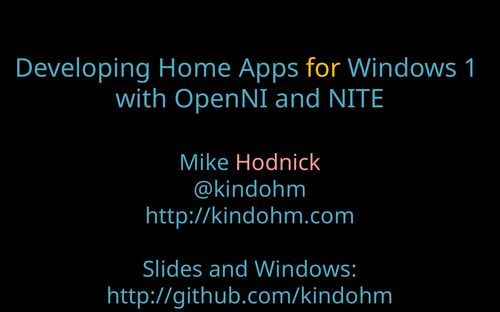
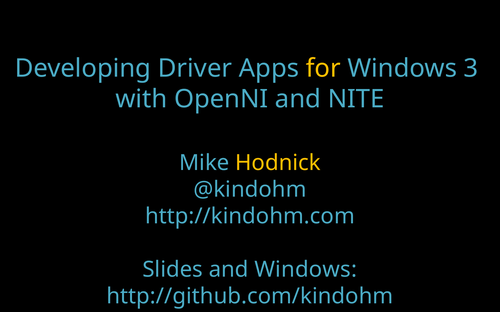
Home: Home -> Driver
1: 1 -> 3
Hodnick colour: pink -> yellow
